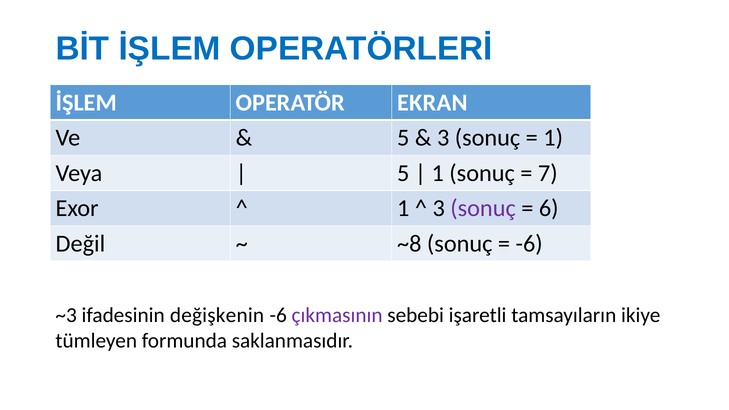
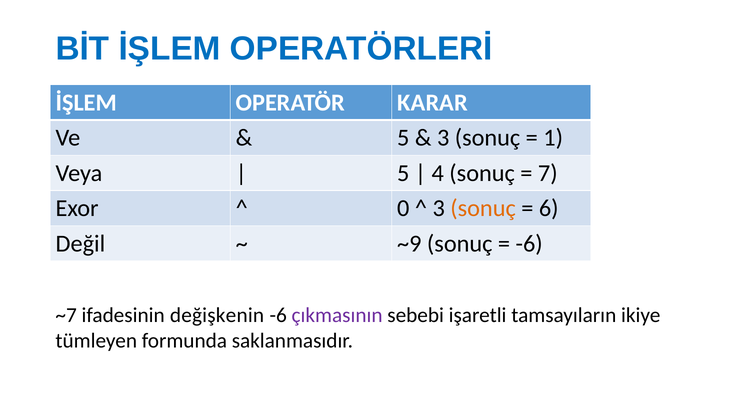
EKRAN: EKRAN -> KARAR
1 at (438, 173): 1 -> 4
1 at (403, 208): 1 -> 0
sonuç at (483, 208) colour: purple -> orange
~8: ~8 -> ~9
~3: ~3 -> ~7
